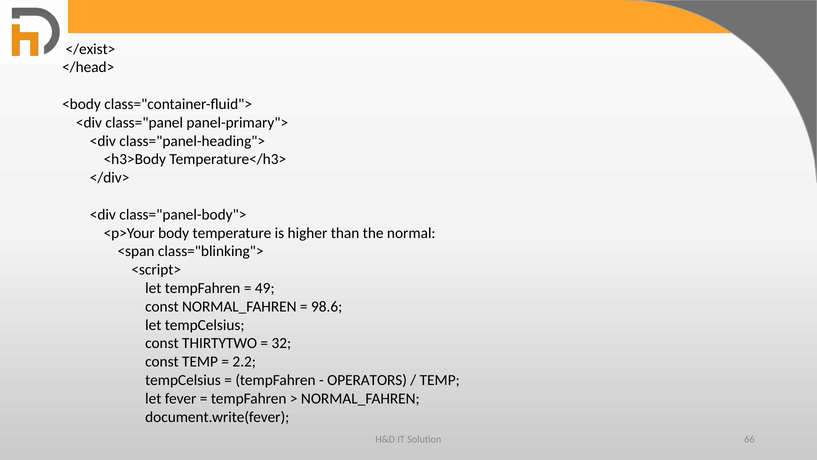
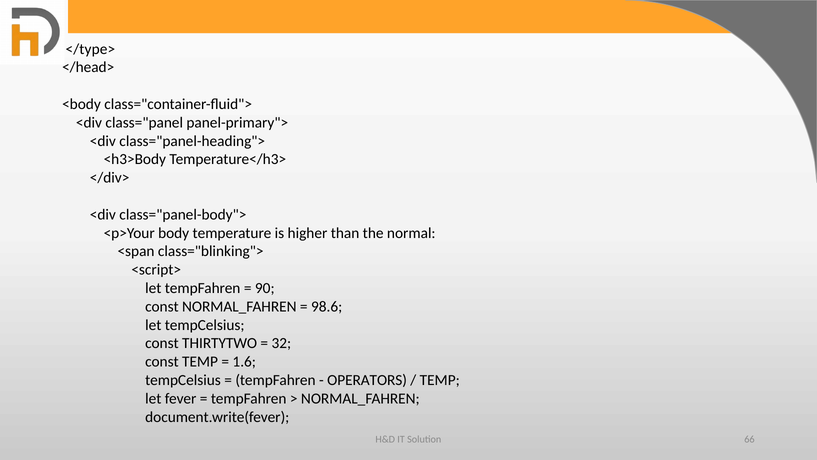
</exist>: </exist> -> </type>
49: 49 -> 90
2.2: 2.2 -> 1.6
